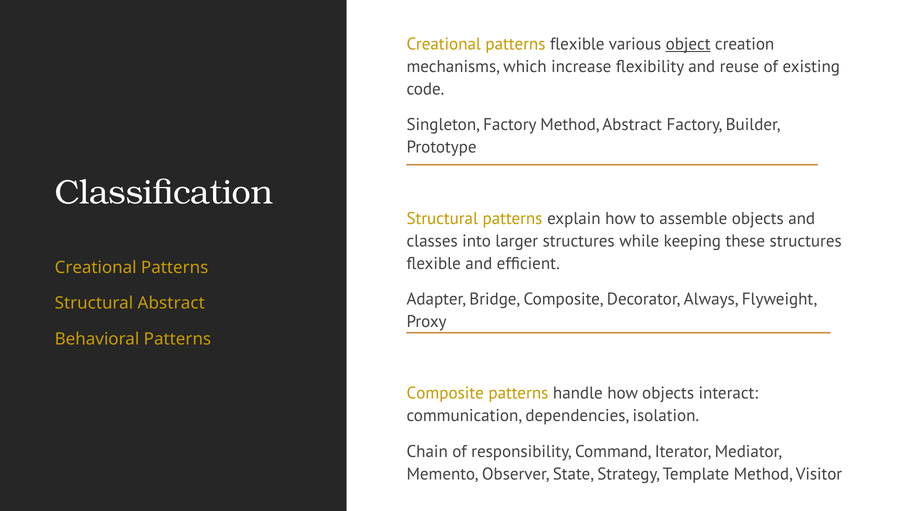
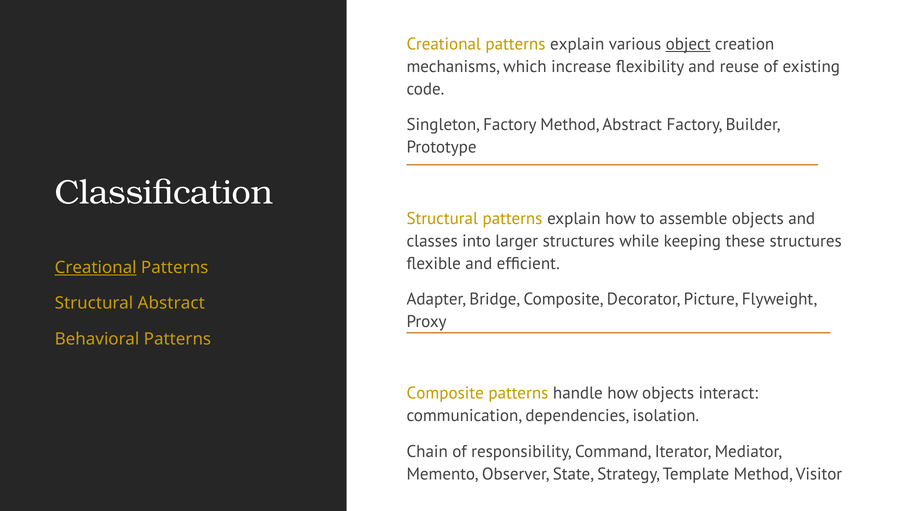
Creational patterns flexible: flexible -> explain
Creational at (96, 267) underline: none -> present
Always: Always -> Picture
